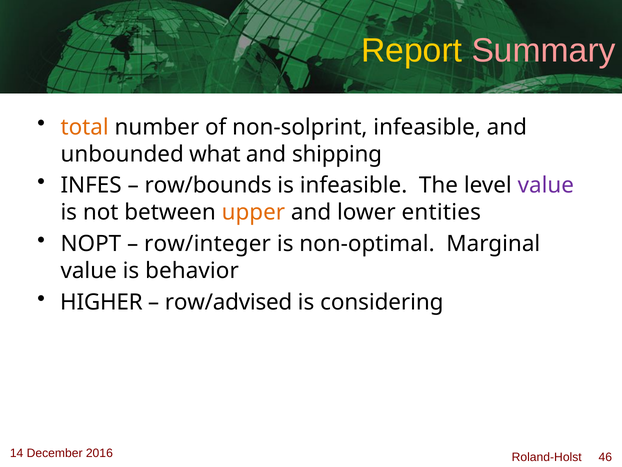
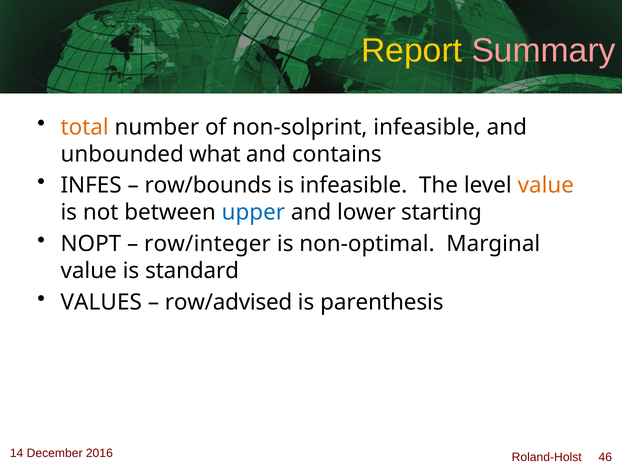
shipping: shipping -> contains
value at (546, 185) colour: purple -> orange
upper colour: orange -> blue
entities: entities -> starting
behavior: behavior -> standard
HIGHER: HIGHER -> VALUES
considering: considering -> parenthesis
